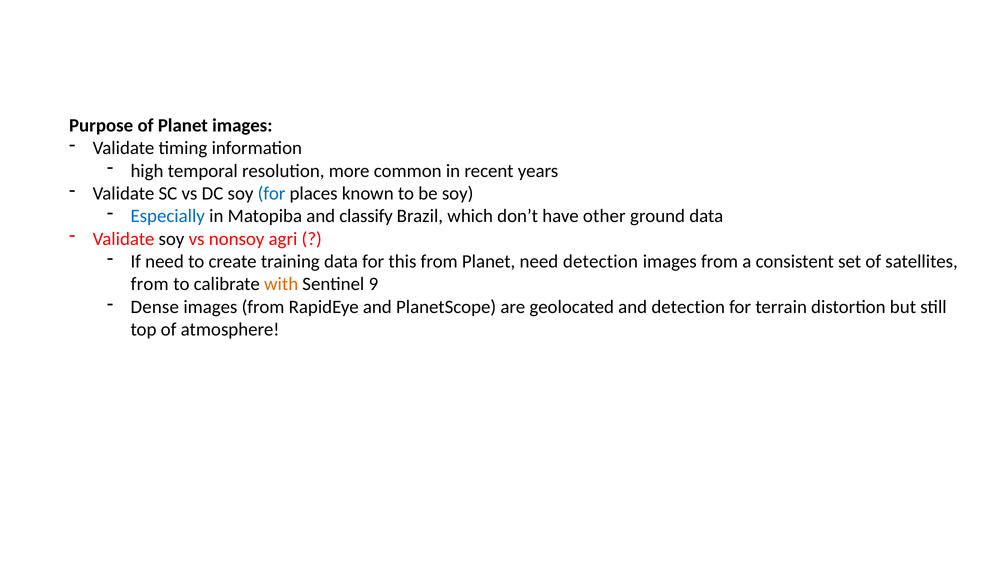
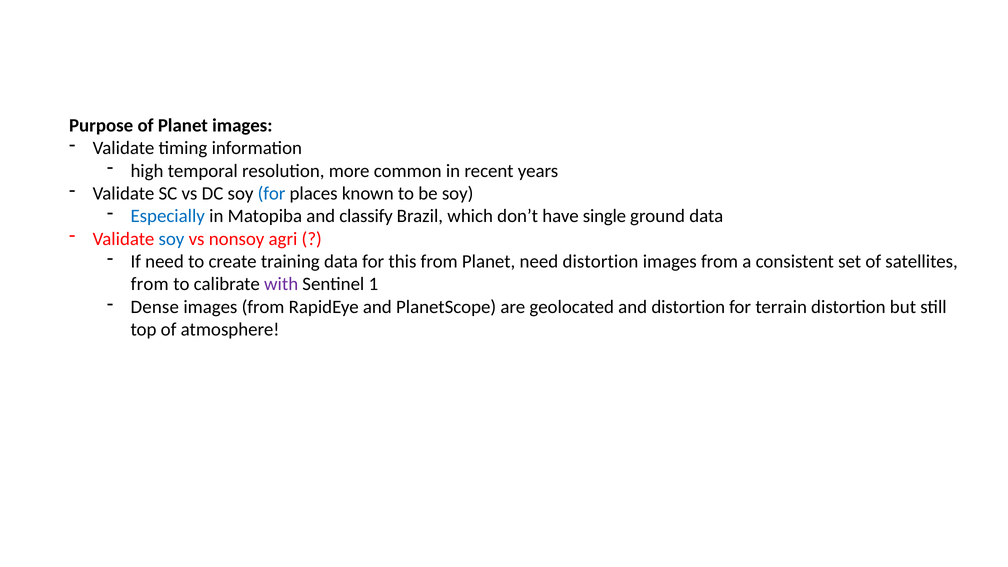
other: other -> single
soy at (171, 239) colour: black -> blue
need detection: detection -> distortion
with colour: orange -> purple
9: 9 -> 1
and detection: detection -> distortion
